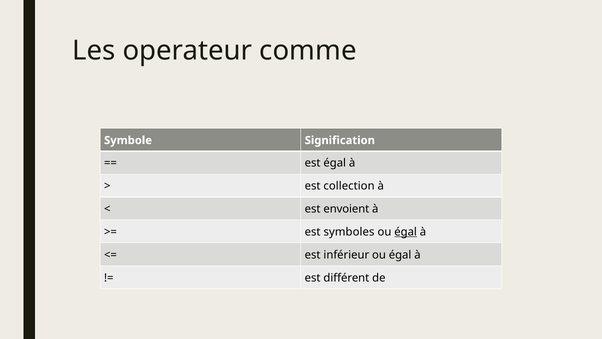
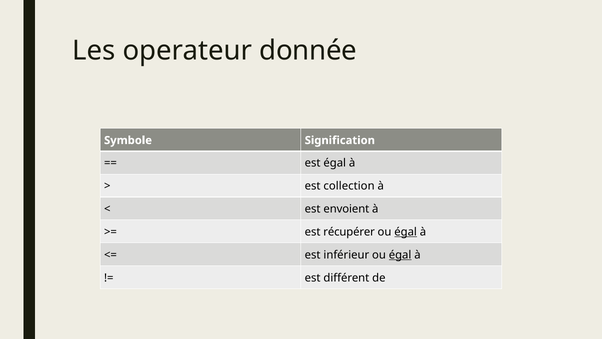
comme: comme -> donnée
symboles: symboles -> récupérer
égal at (400, 255) underline: none -> present
